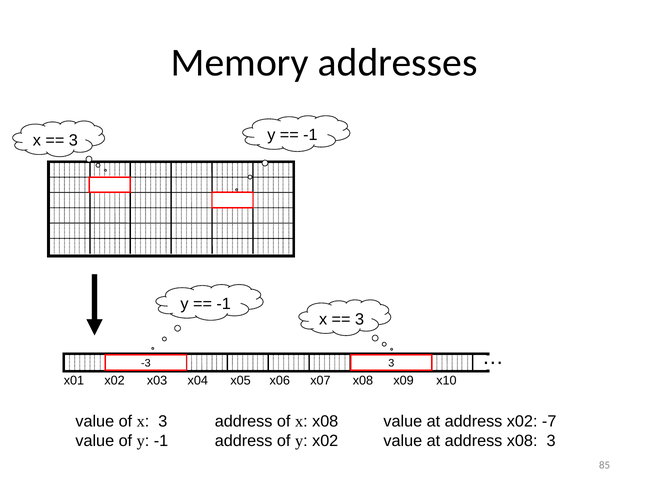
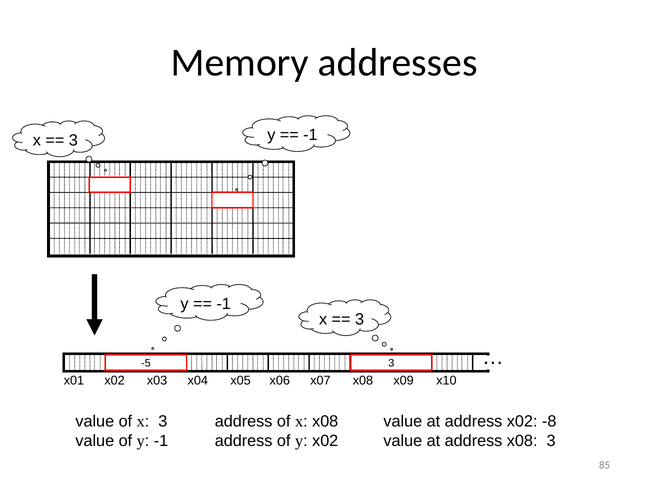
-3: -3 -> -5
-7: -7 -> -8
